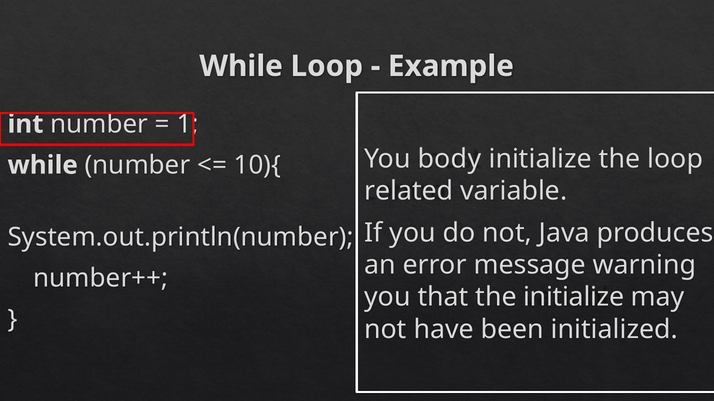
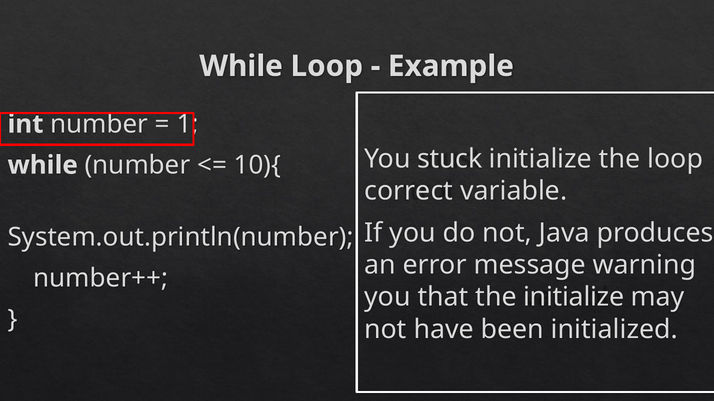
body: body -> stuck
related: related -> correct
